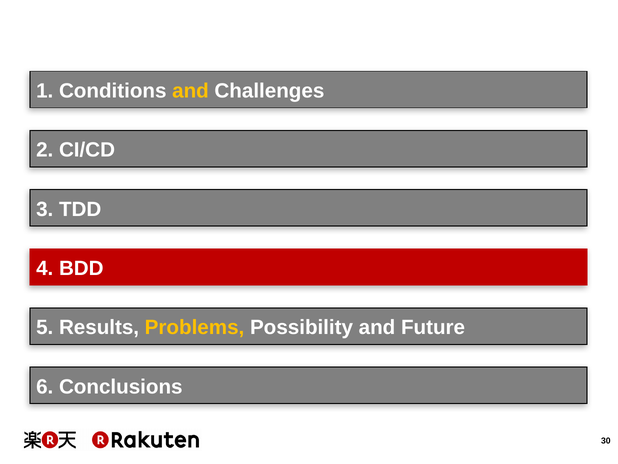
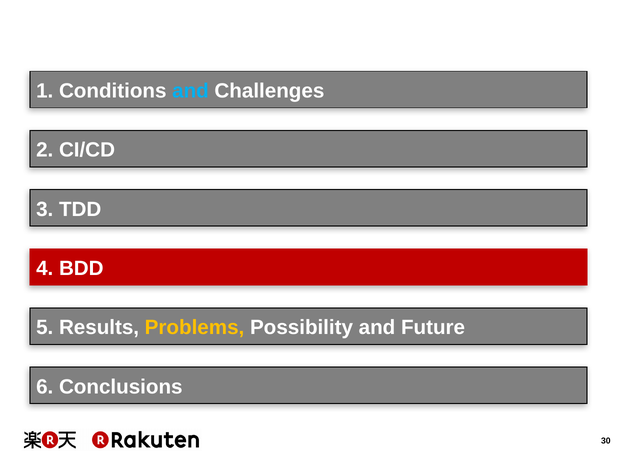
and at (190, 91) colour: yellow -> light blue
